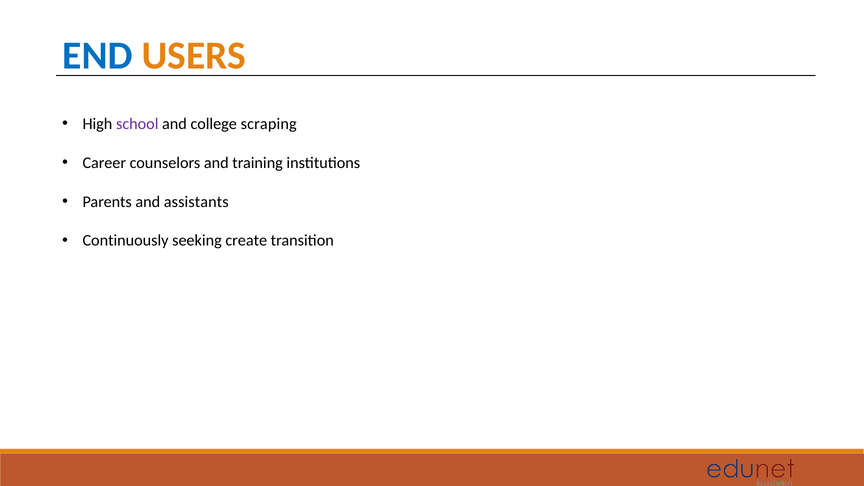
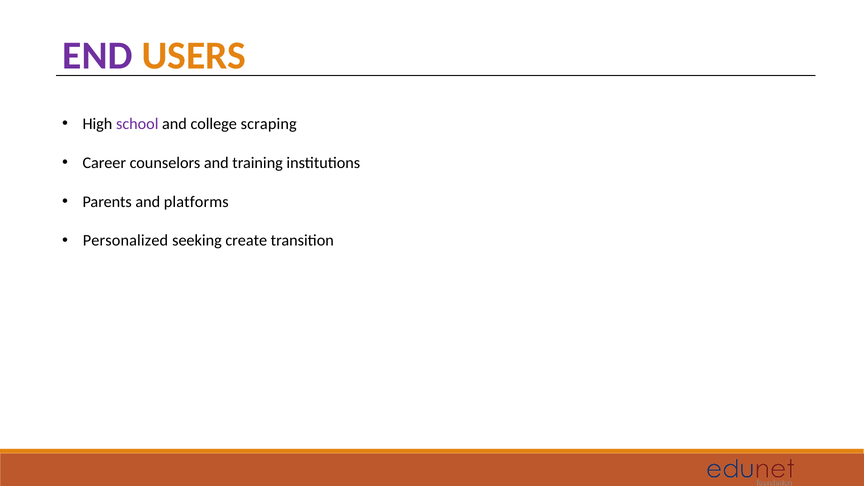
END colour: blue -> purple
assistants: assistants -> platforms
Continuously: Continuously -> Personalized
